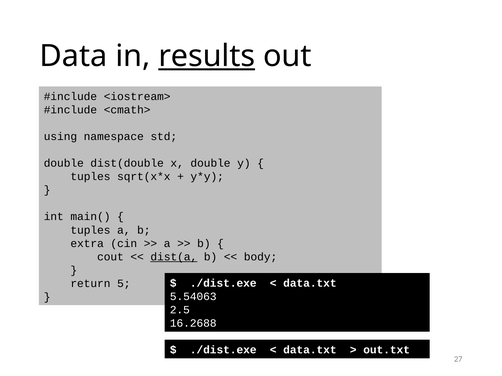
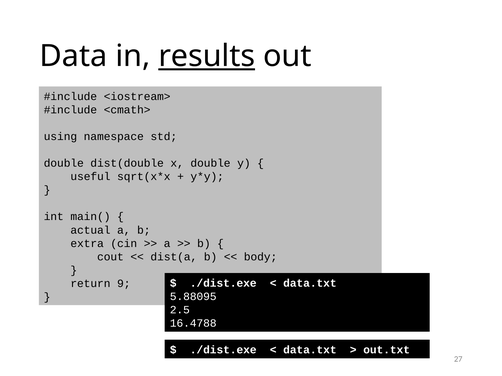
tuples at (90, 177): tuples -> useful
tuples at (90, 230): tuples -> actual
dist(a underline: present -> none
5: 5 -> 9
5.54063: 5.54063 -> 5.88095
16.2688: 16.2688 -> 16.4788
